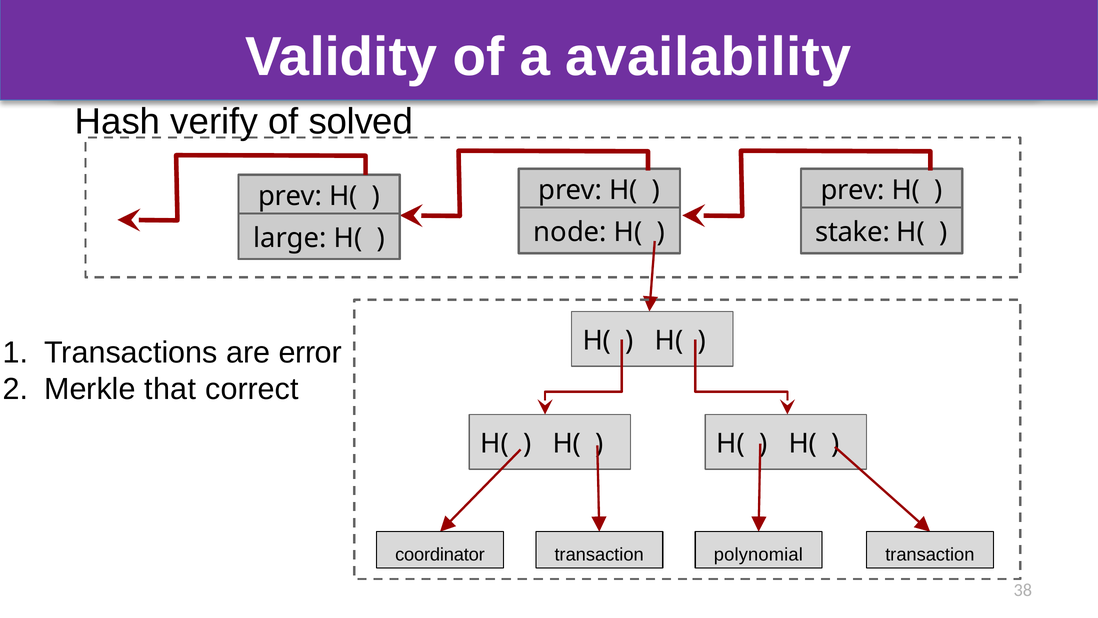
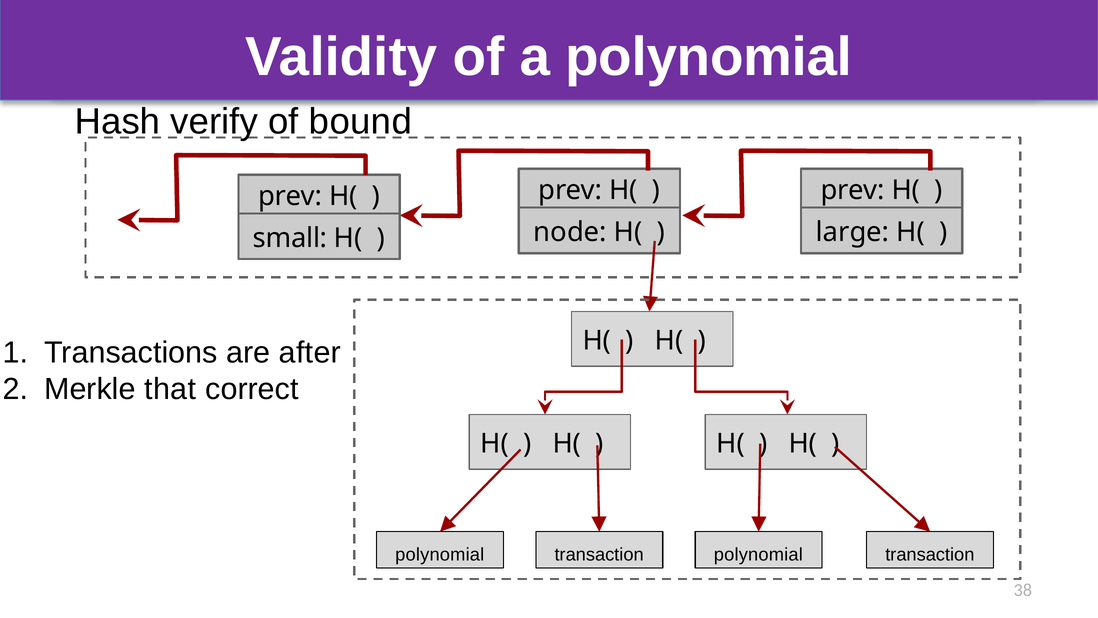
a availability: availability -> polynomial
solved: solved -> bound
stake: stake -> large
large: large -> small
error: error -> after
coordinator at (440, 555): coordinator -> polynomial
